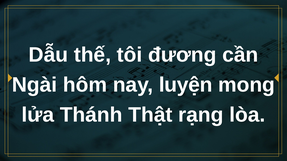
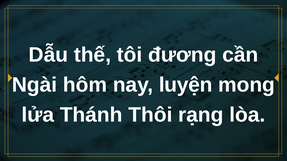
Thật: Thật -> Thôi
